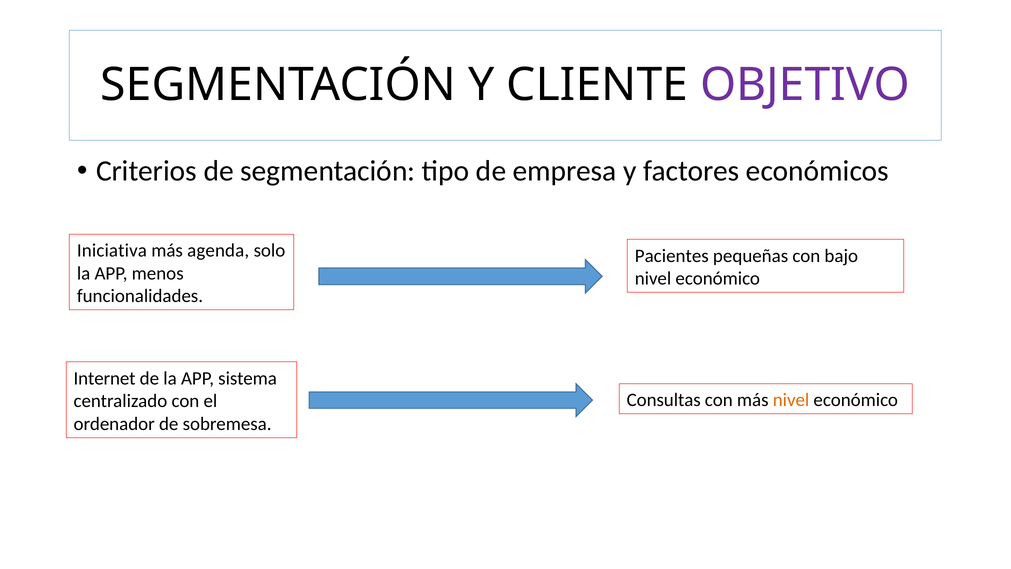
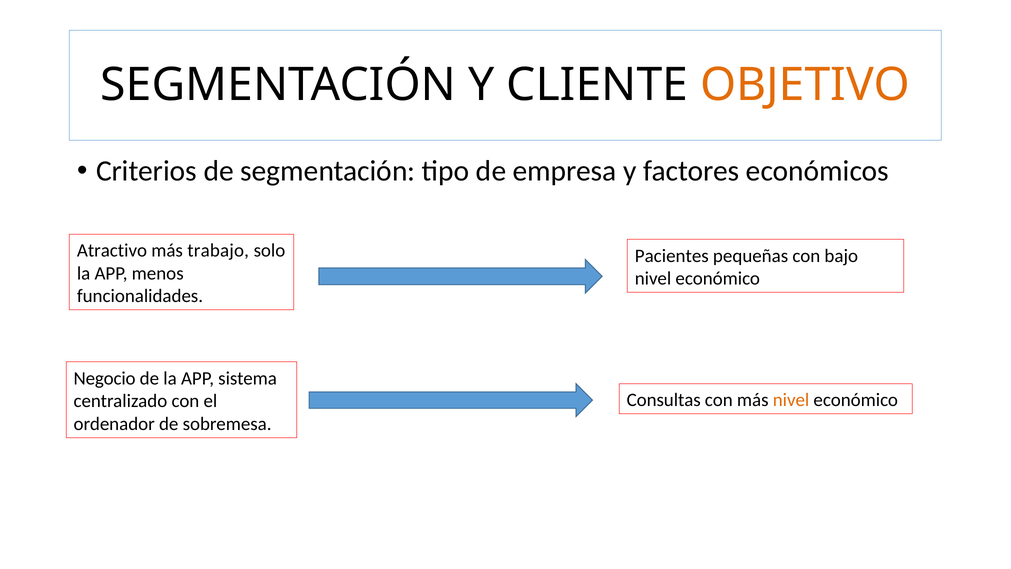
OBJETIVO colour: purple -> orange
Iniciativa: Iniciativa -> Atractivo
agenda: agenda -> trabajo
Internet: Internet -> Negocio
